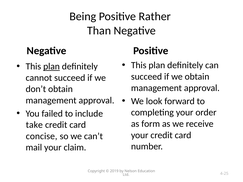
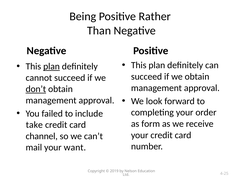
don’t underline: none -> present
concise: concise -> channel
claim: claim -> want
